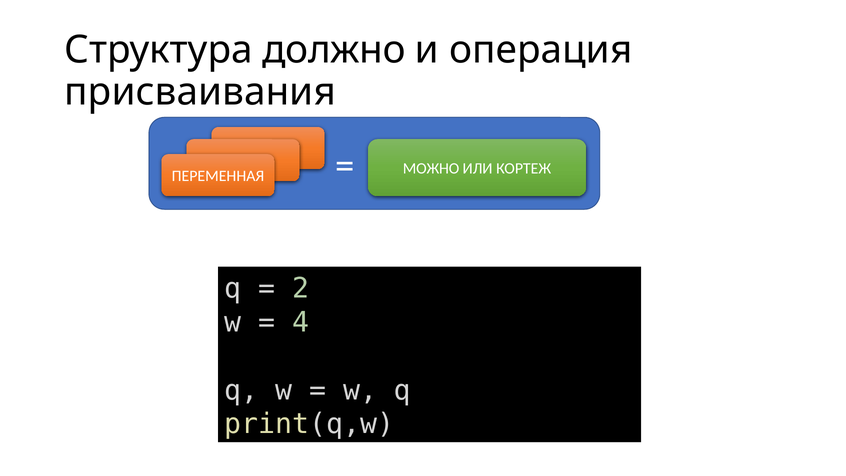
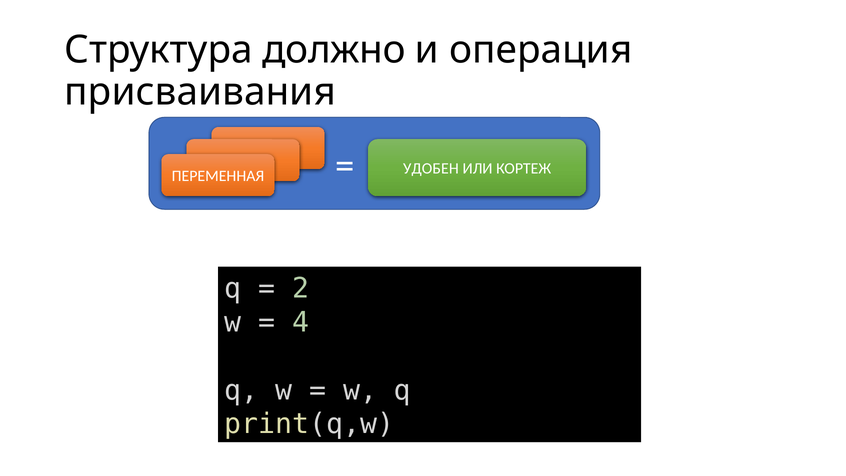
МОЖНО: МОЖНО -> УДОБЕН
